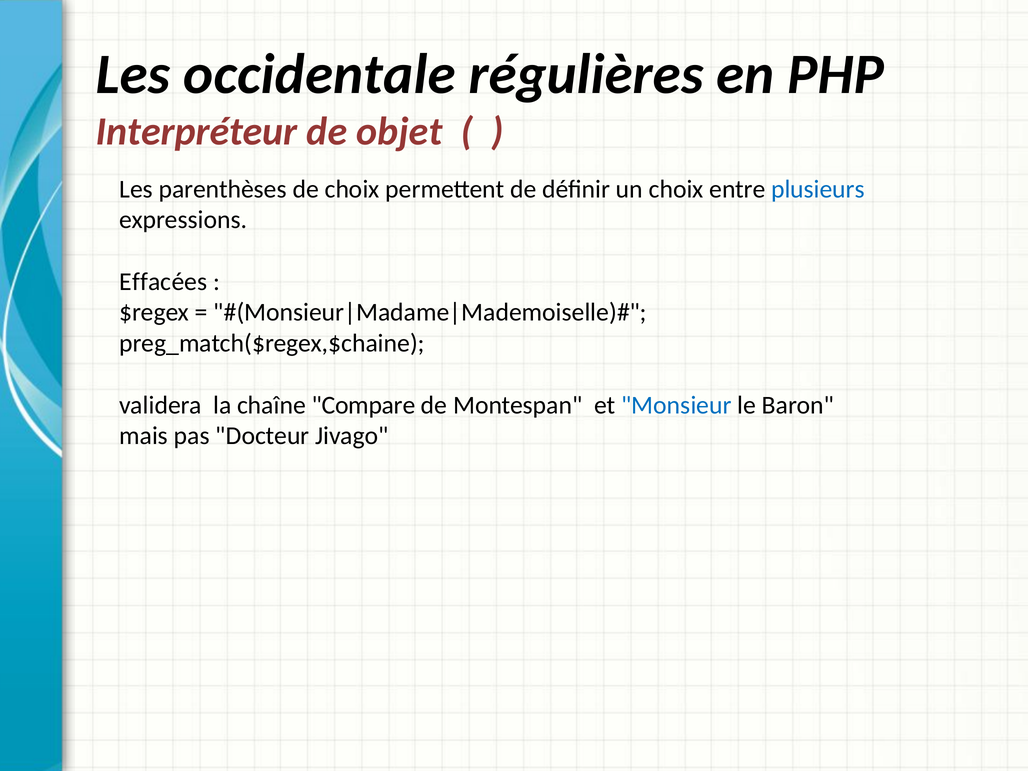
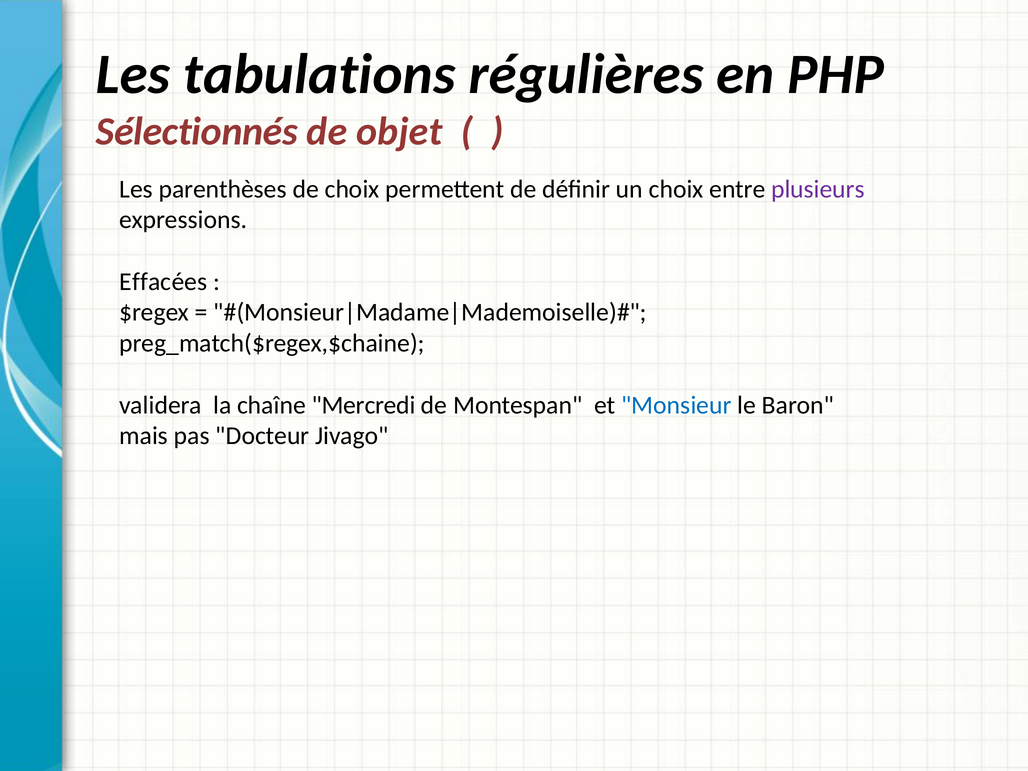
occidentale: occidentale -> tabulations
Interpréteur: Interpréteur -> Sélectionnés
plusieurs colour: blue -> purple
Compare: Compare -> Mercredi
